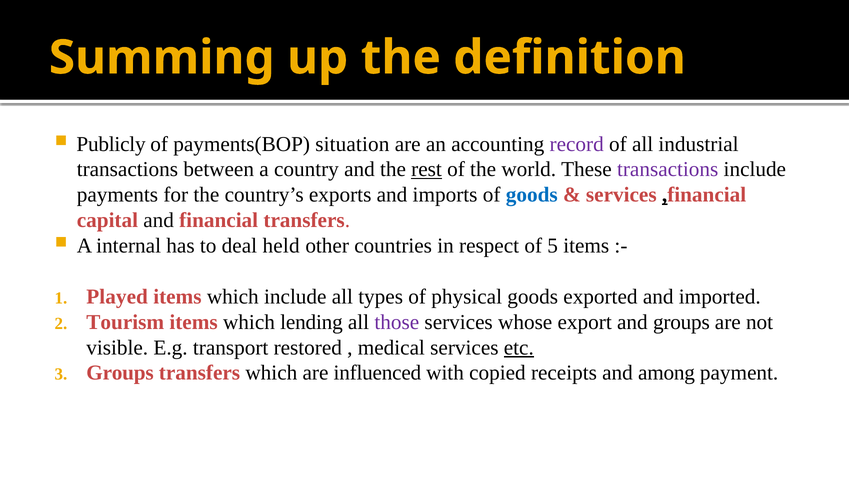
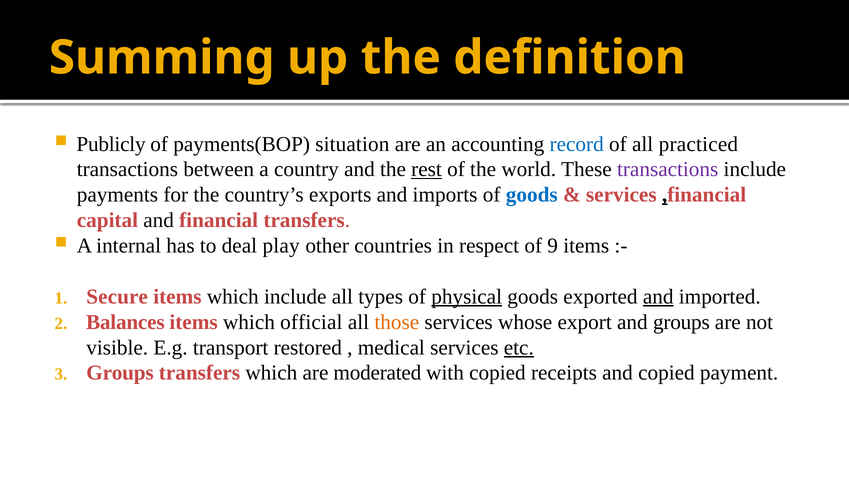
record colour: purple -> blue
industrial: industrial -> practiced
held: held -> play
5: 5 -> 9
Played: Played -> Secure
physical underline: none -> present
and at (658, 297) underline: none -> present
Tourism: Tourism -> Balances
lending: lending -> official
those colour: purple -> orange
influenced: influenced -> moderated
and among: among -> copied
